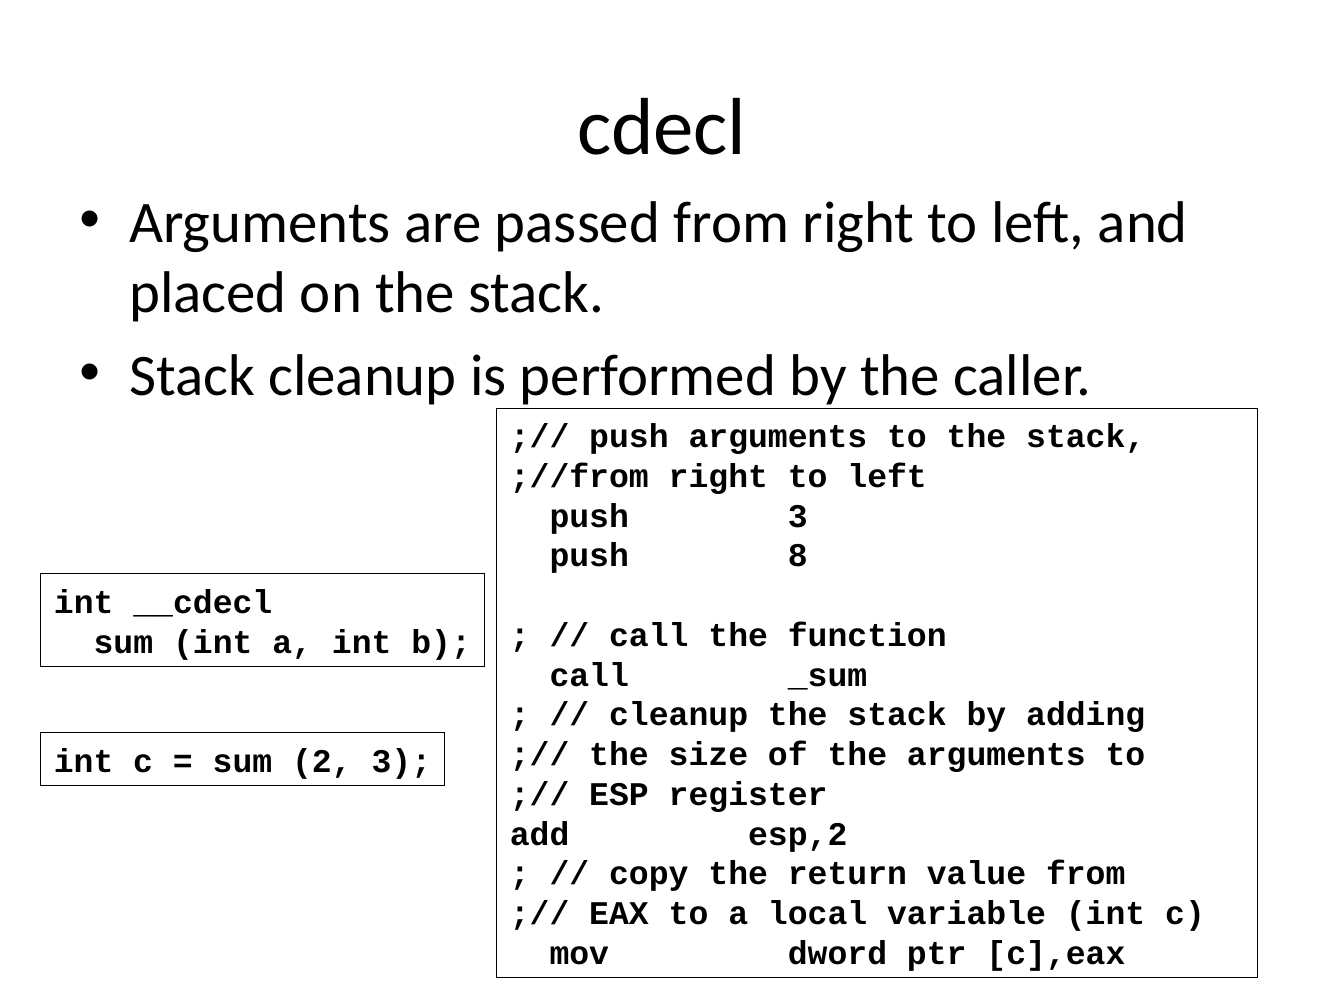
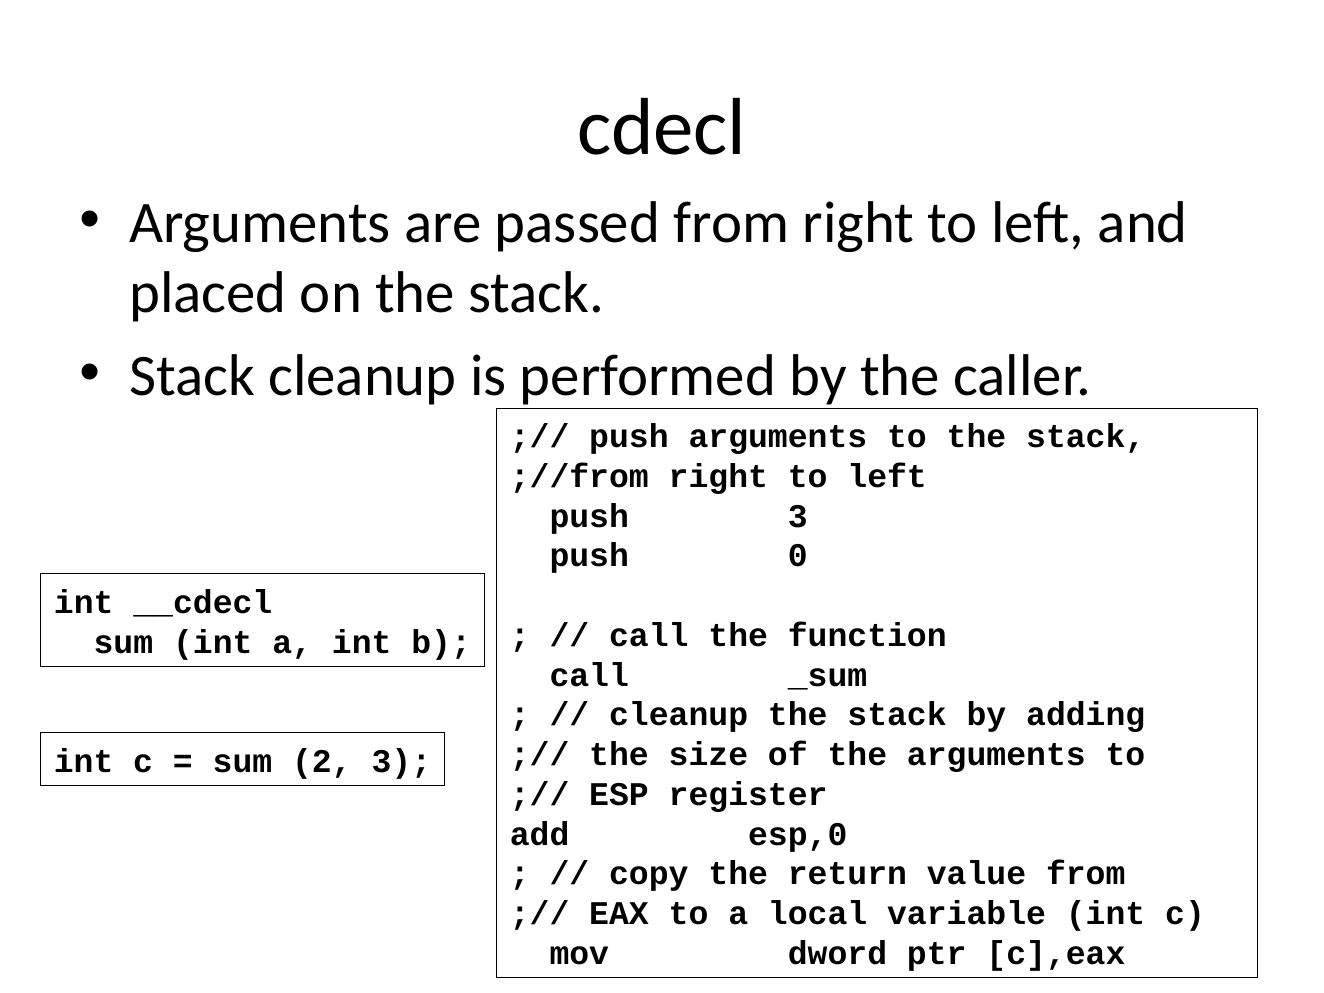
8: 8 -> 0
esp,2: esp,2 -> esp,0
